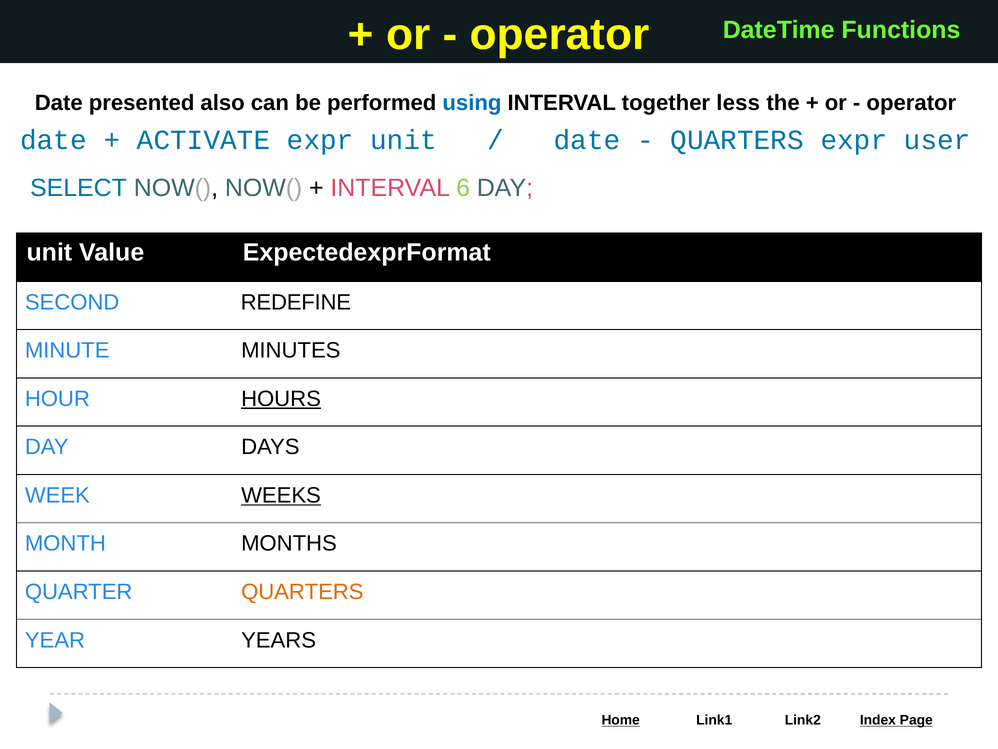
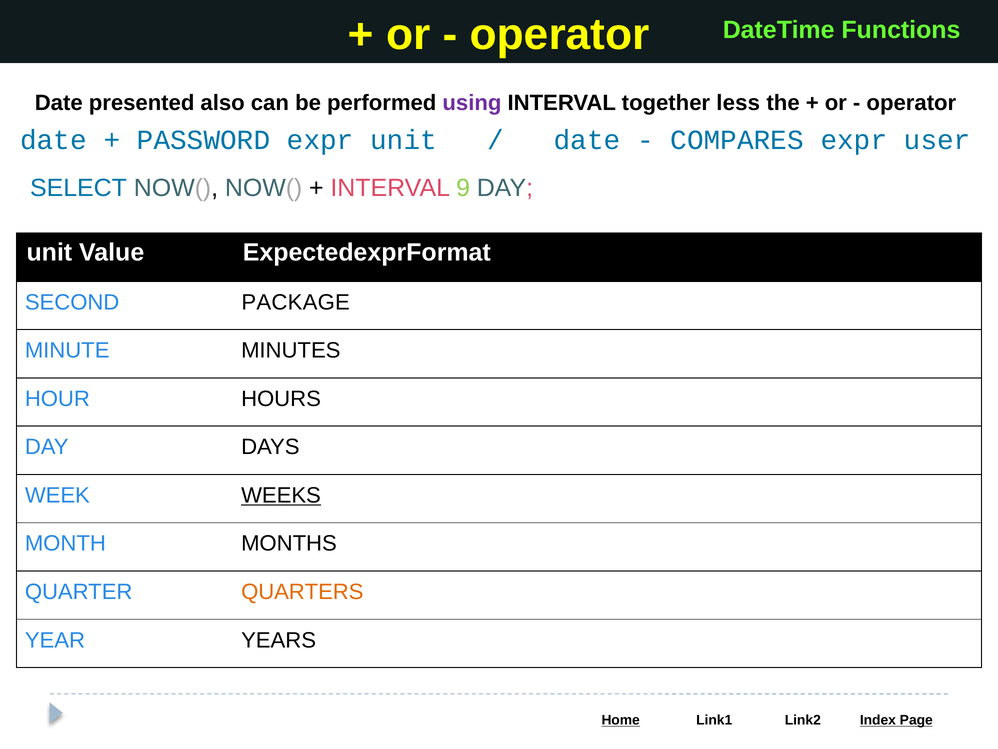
using colour: blue -> purple
ACTIVATE: ACTIVATE -> PASSWORD
QUARTERS at (737, 140): QUARTERS -> COMPARES
6: 6 -> 9
REDEFINE: REDEFINE -> PACKAGE
HOURS underline: present -> none
